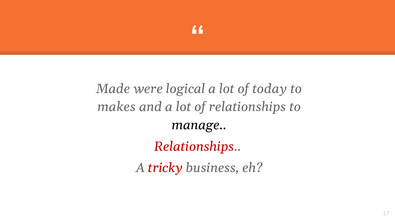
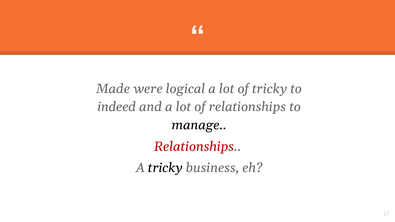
of today: today -> tricky
makes: makes -> indeed
tricky at (165, 168) colour: red -> black
